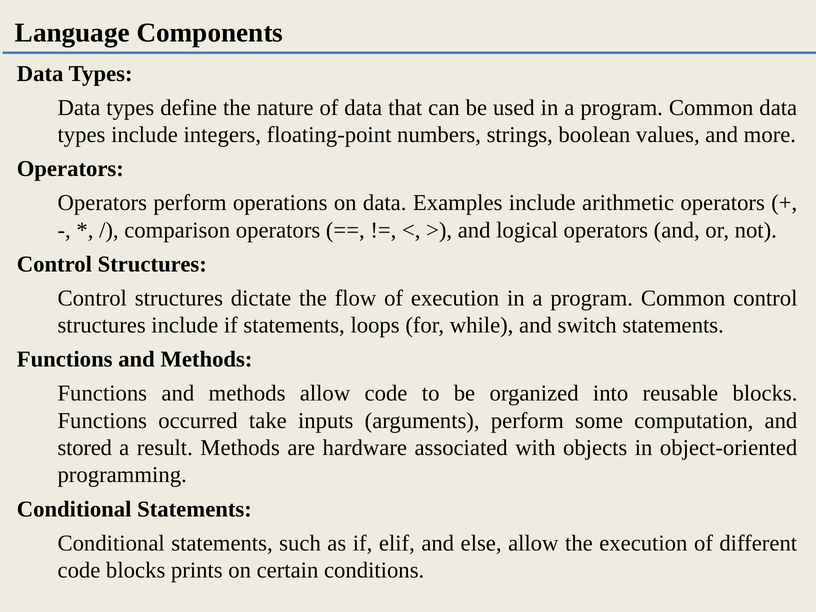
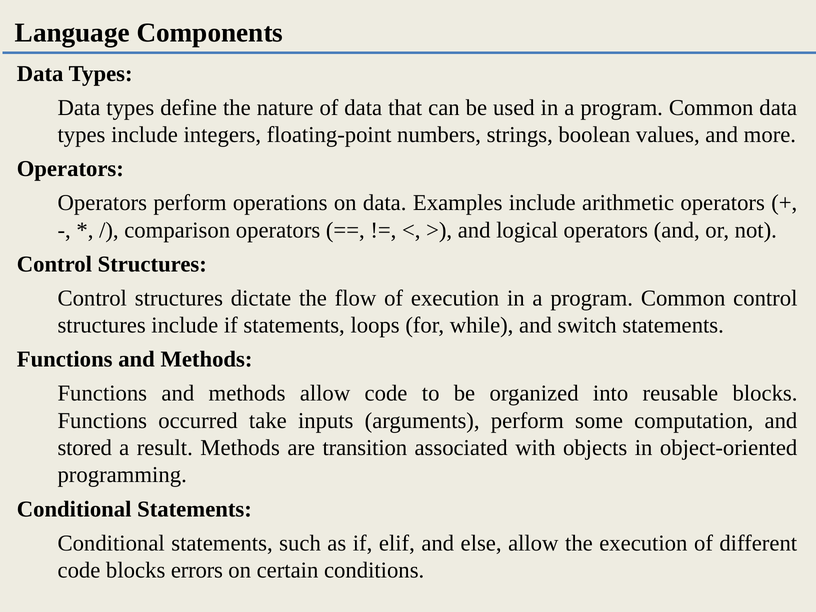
hardware: hardware -> transition
prints: prints -> errors
